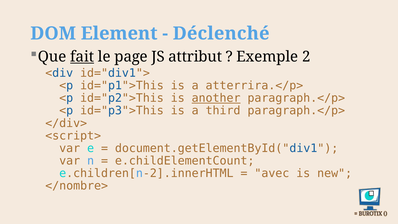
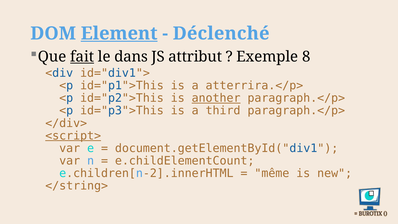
Element underline: none -> present
page: page -> dans
2: 2 -> 8
<script> underline: none -> present
avec: avec -> même
</nombre>: </nombre> -> </string>
